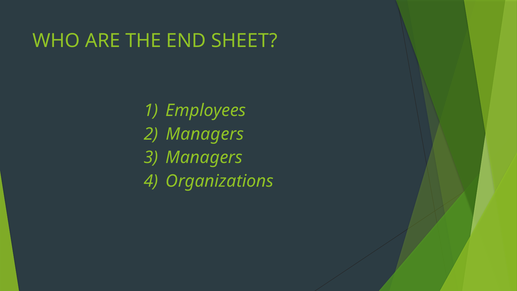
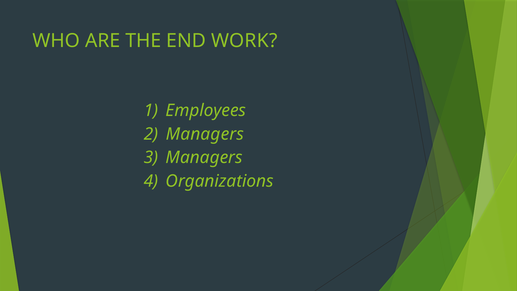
SHEET: SHEET -> WORK
